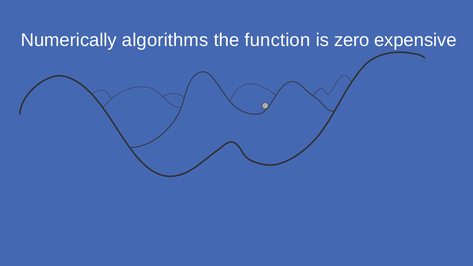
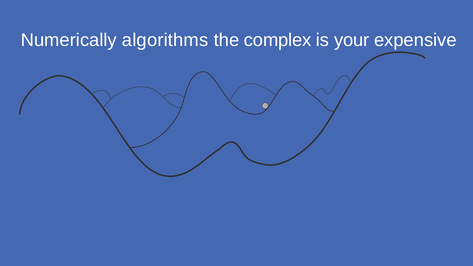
function: function -> complex
zero: zero -> your
